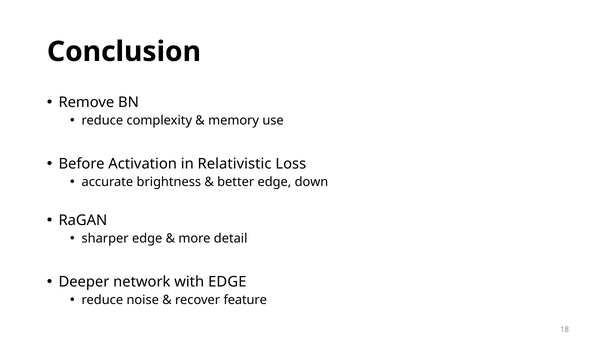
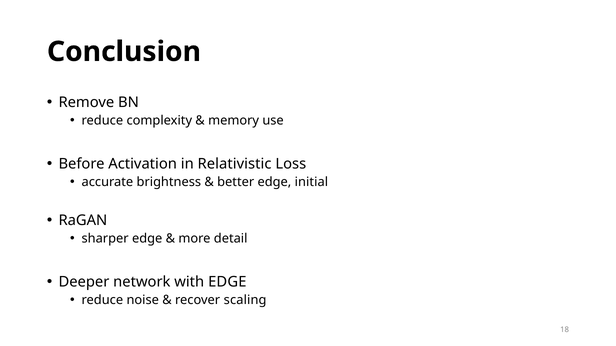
down: down -> initial
feature: feature -> scaling
